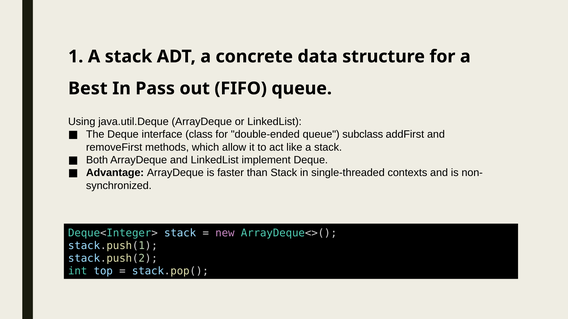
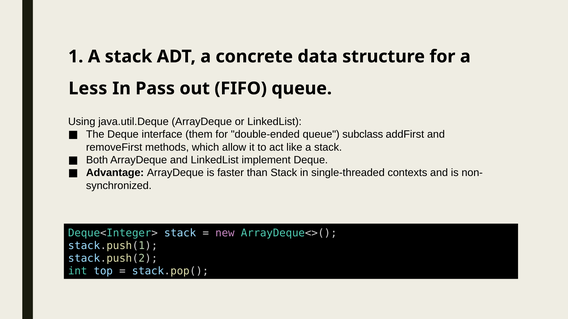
Best: Best -> Less
class: class -> them
